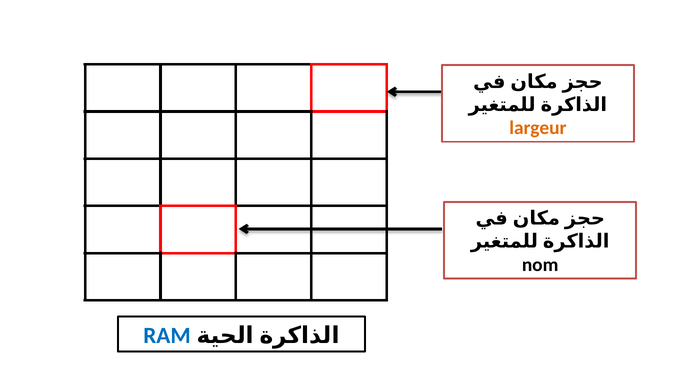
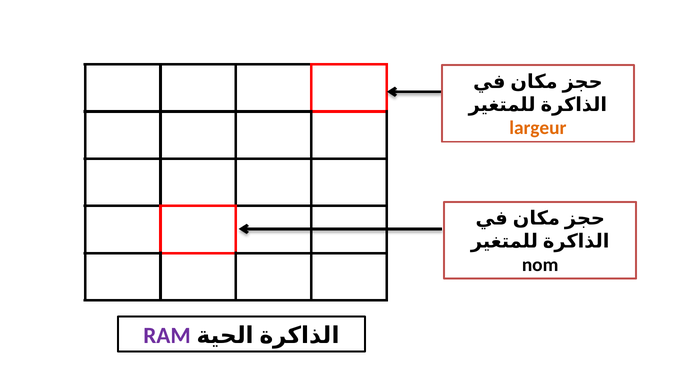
RAM colour: blue -> purple
